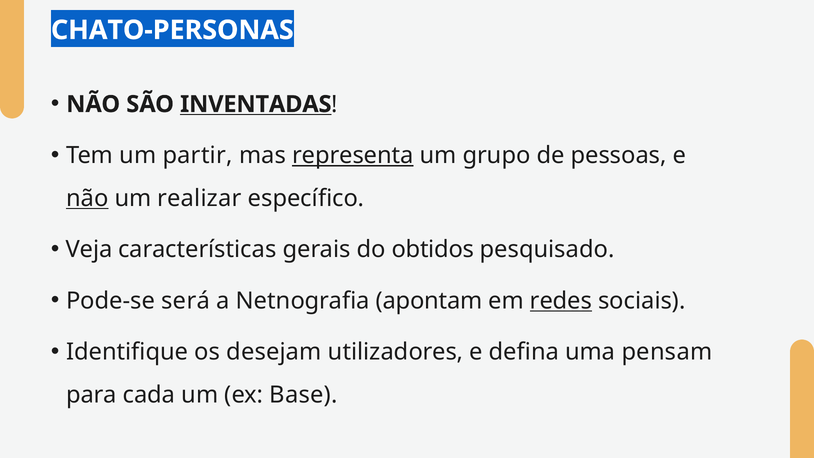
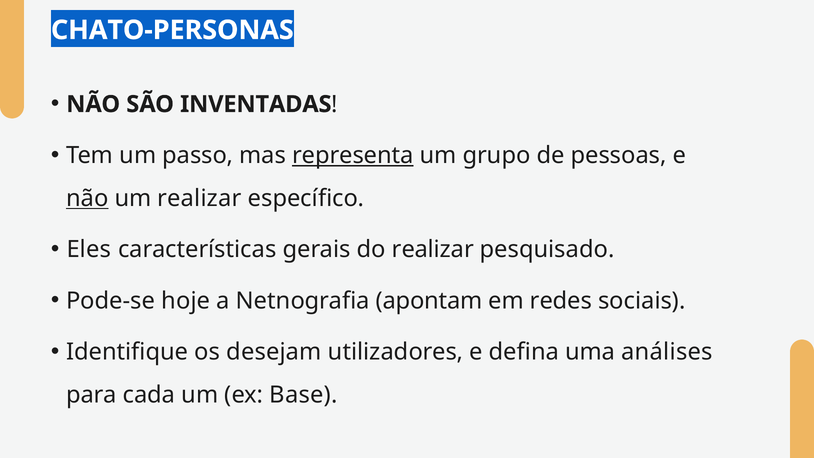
INVENTADAS underline: present -> none
partir: partir -> passo
Veja: Veja -> Eles
do obtidos: obtidos -> realizar
será: será -> hoje
redes underline: present -> none
pensam: pensam -> análises
